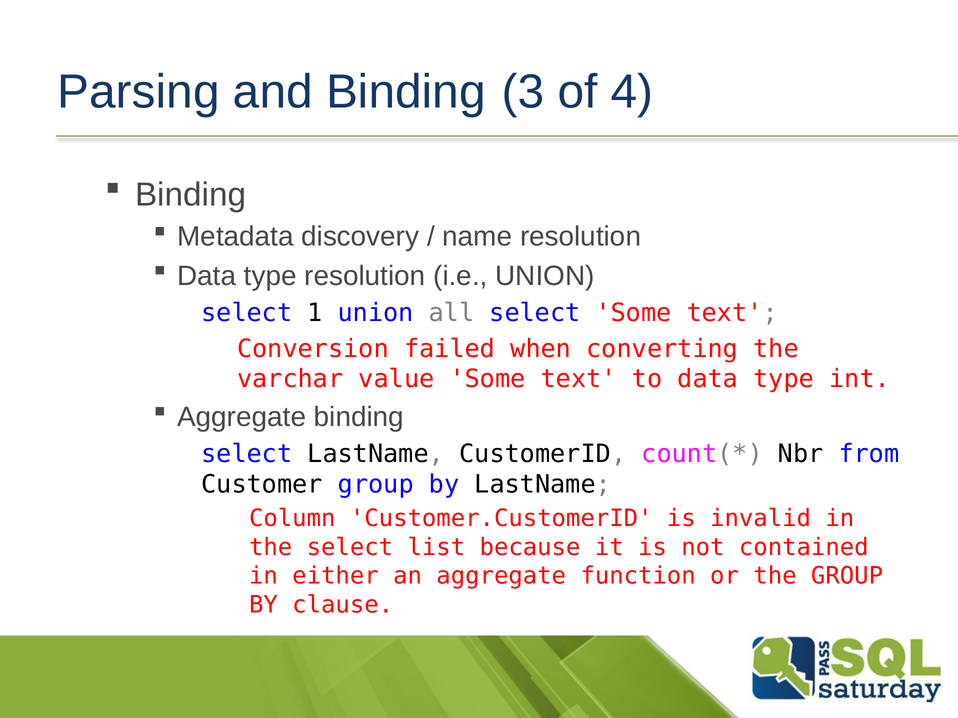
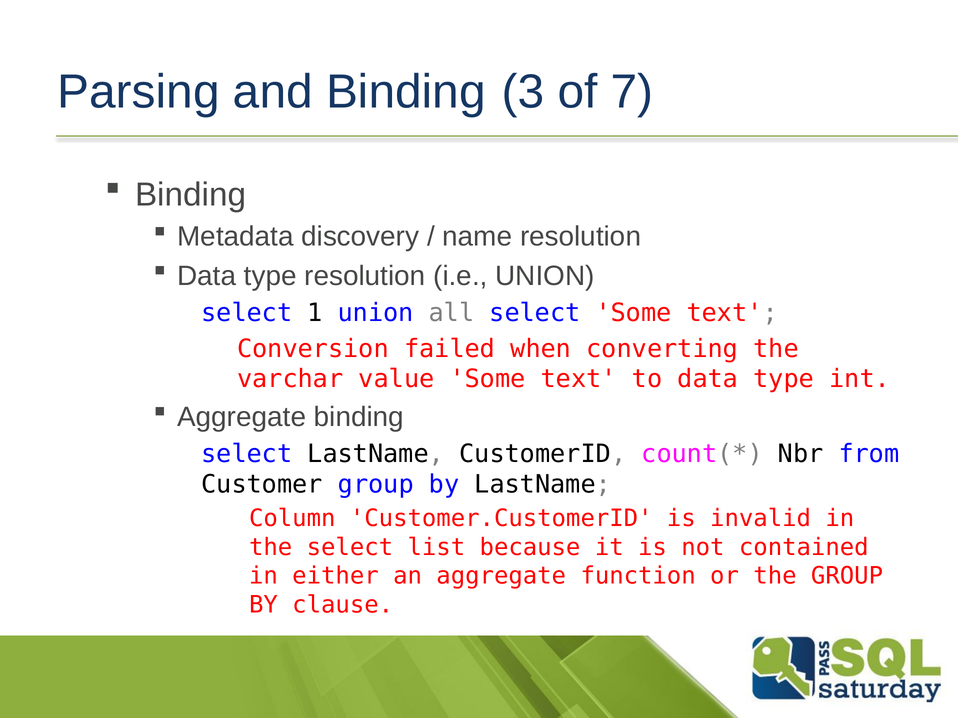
4: 4 -> 7
